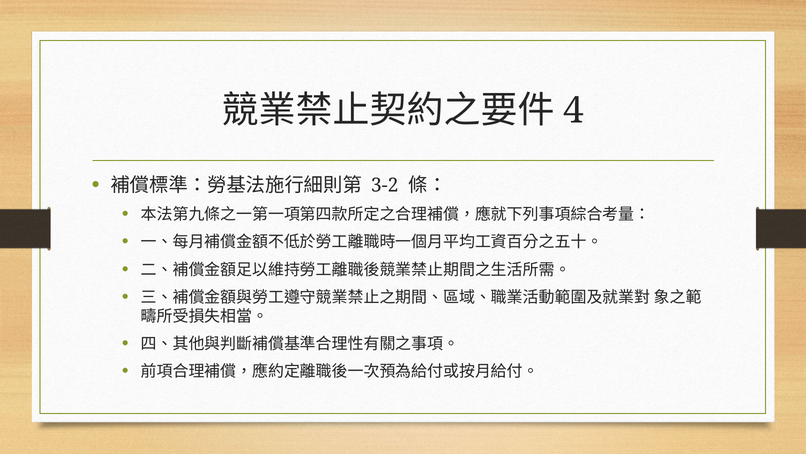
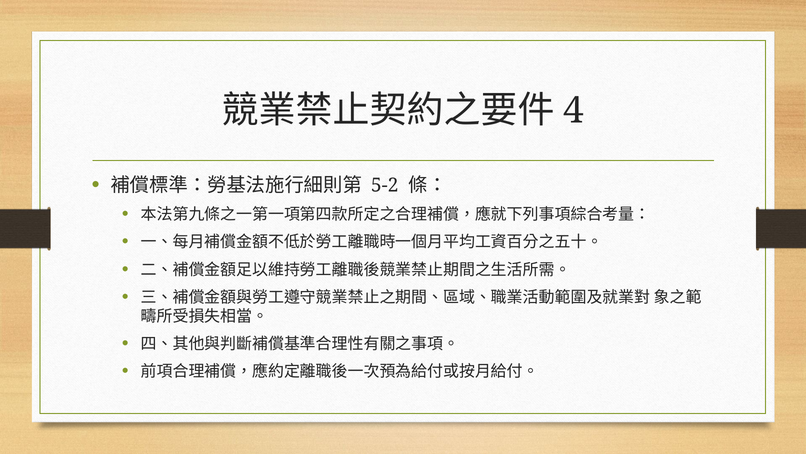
3-2: 3-2 -> 5-2
